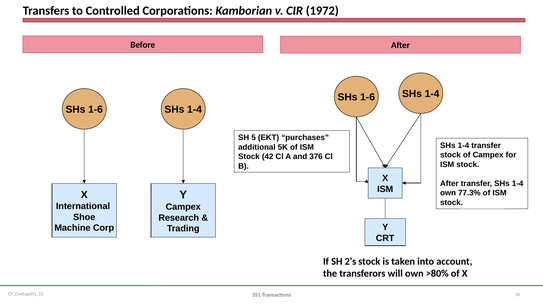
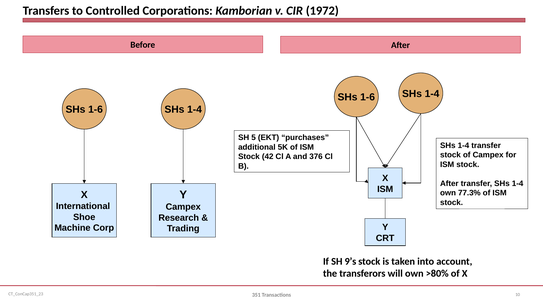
2’s: 2’s -> 9’s
